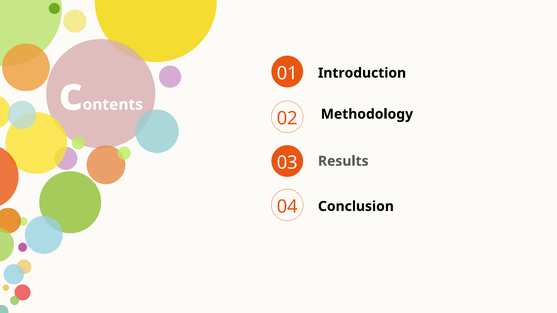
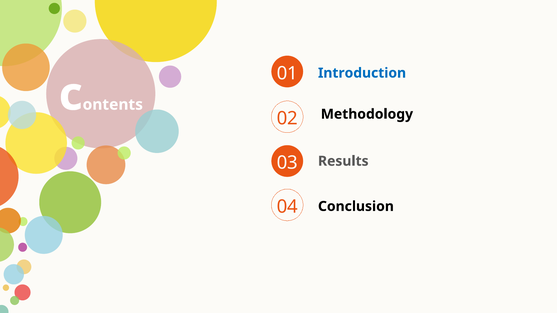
Introduction colour: black -> blue
